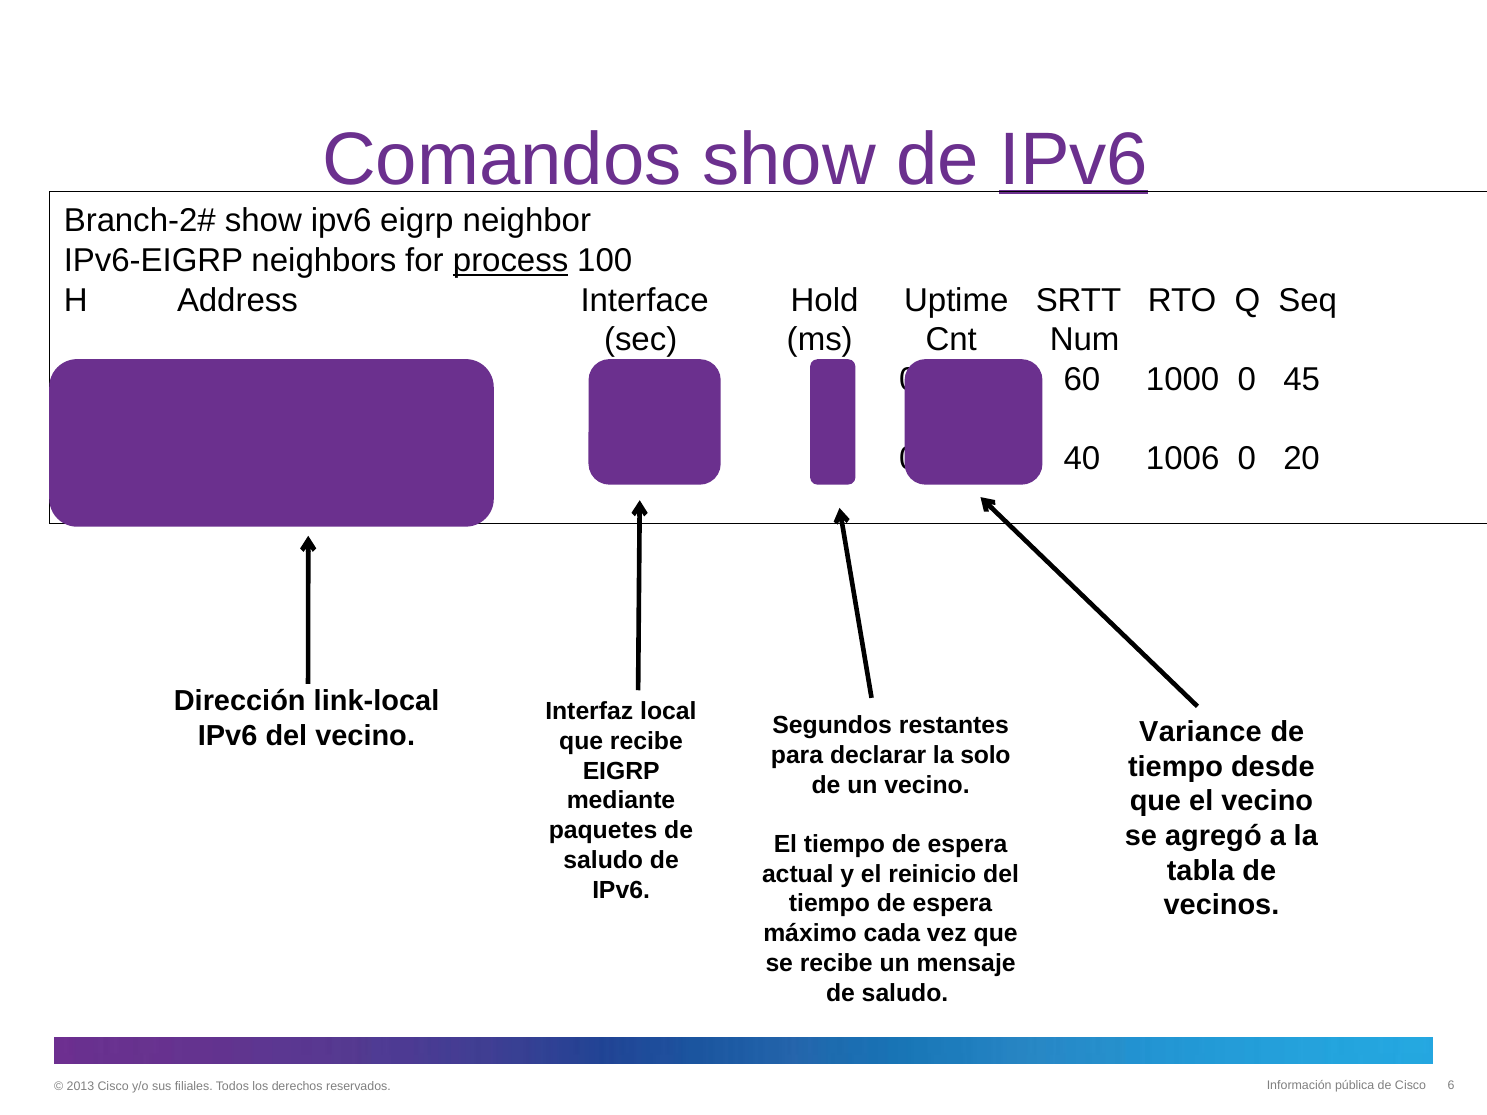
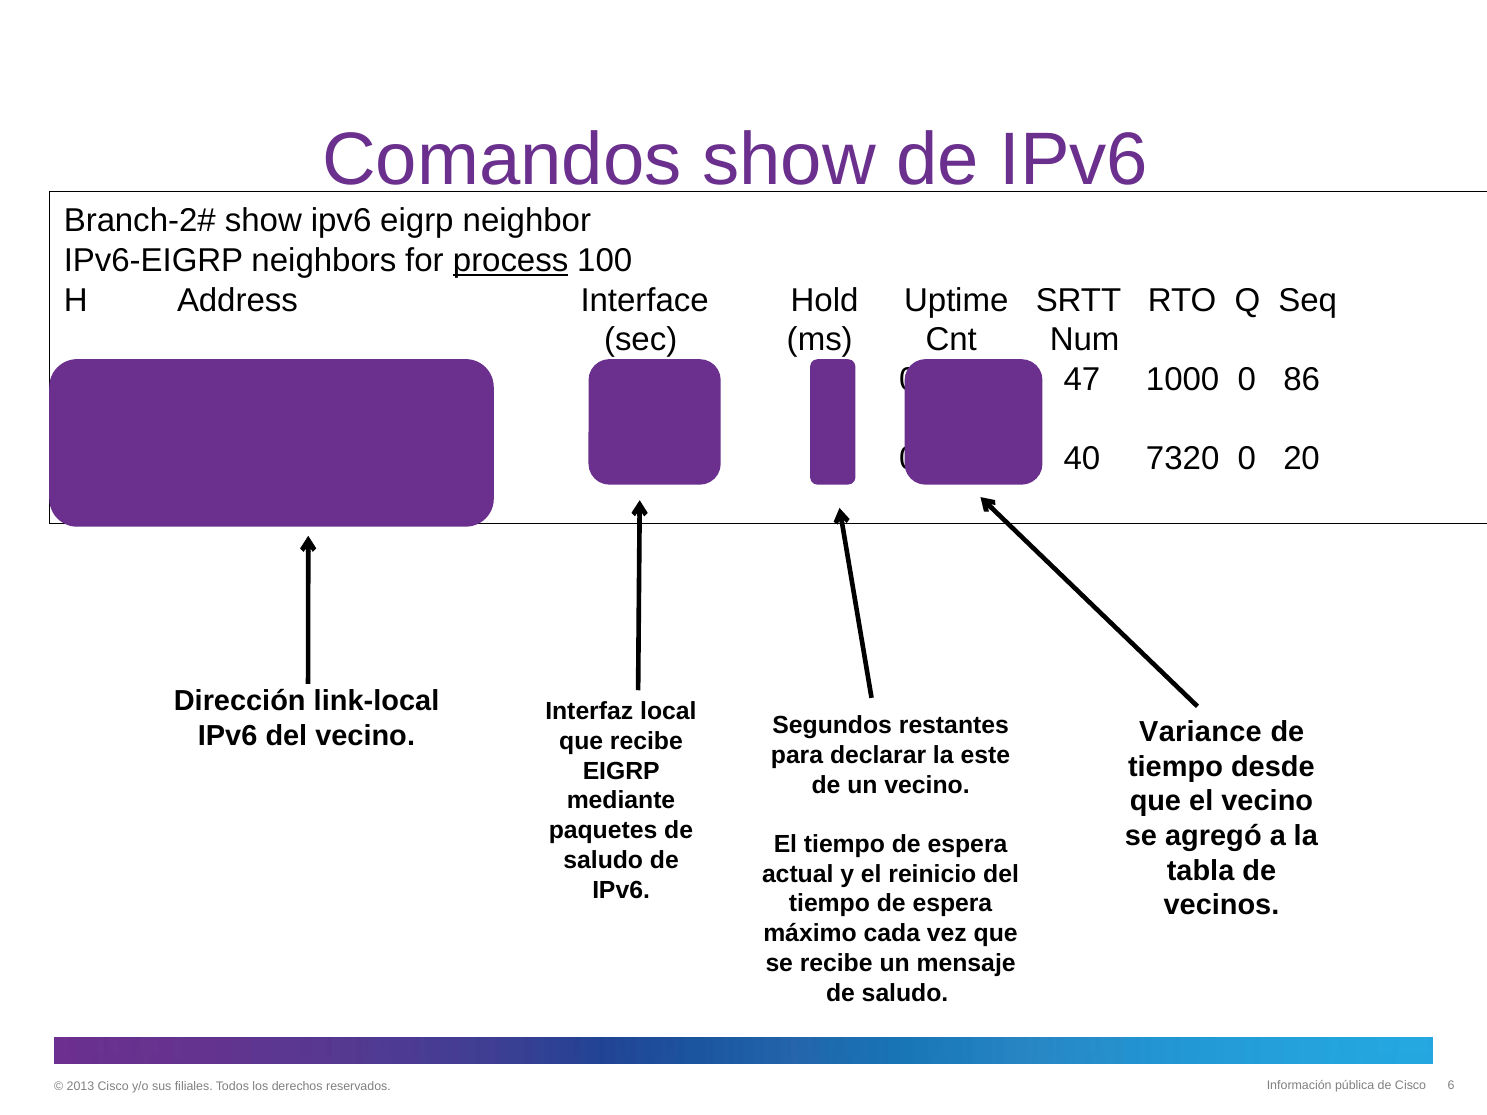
IPv6 at (1074, 160) underline: present -> none
60: 60 -> 47
45: 45 -> 86
1006: 1006 -> 7320
solo: solo -> este
